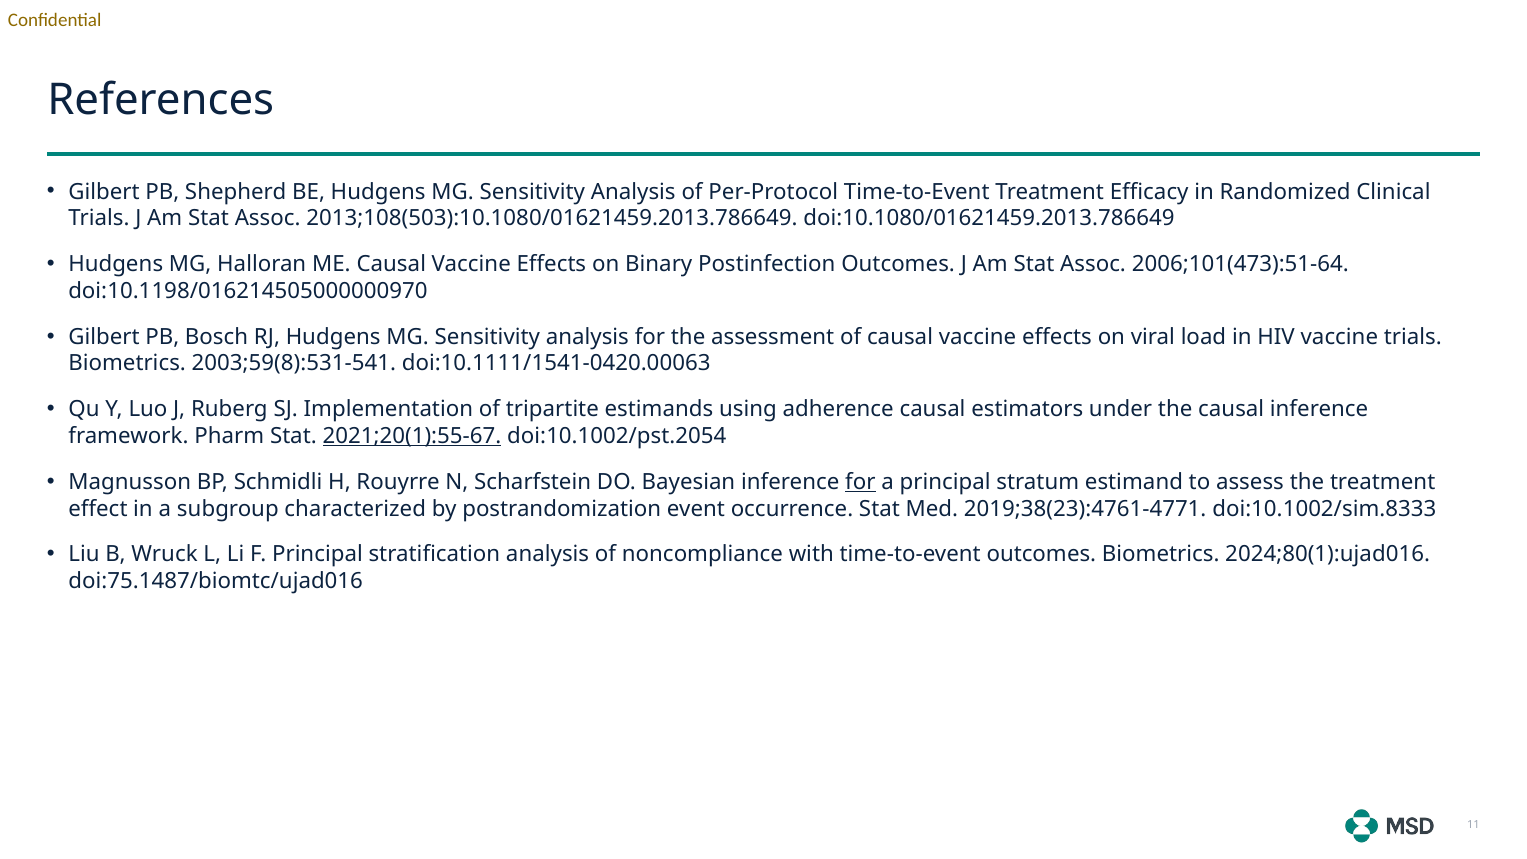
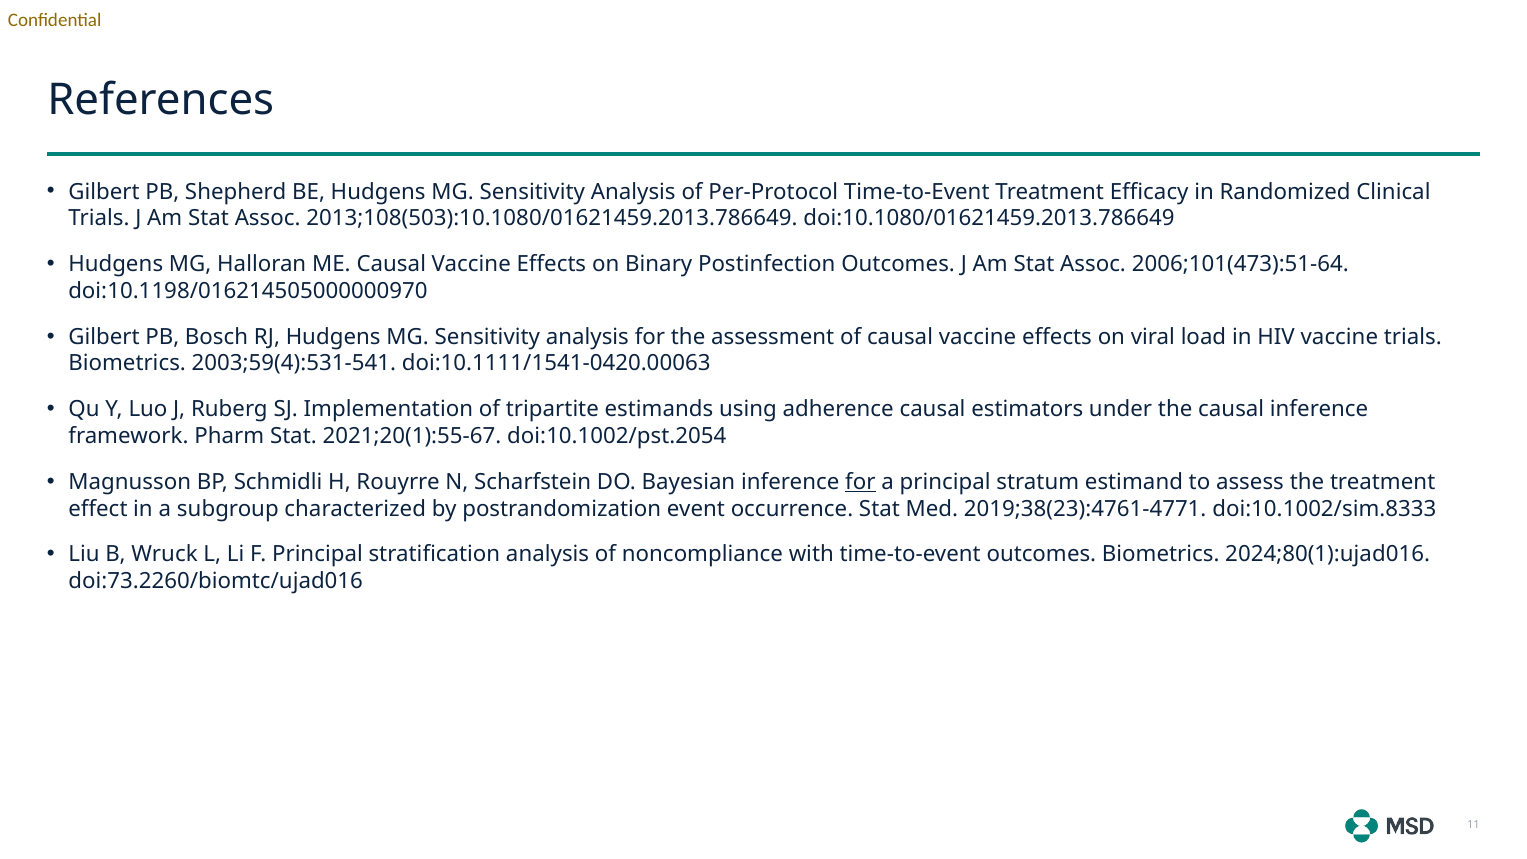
2003;59(8):531-541: 2003;59(8):531-541 -> 2003;59(4):531-541
2021;20(1):55-67 underline: present -> none
doi:75.1487/biomtc/ujad016: doi:75.1487/biomtc/ujad016 -> doi:73.2260/biomtc/ujad016
